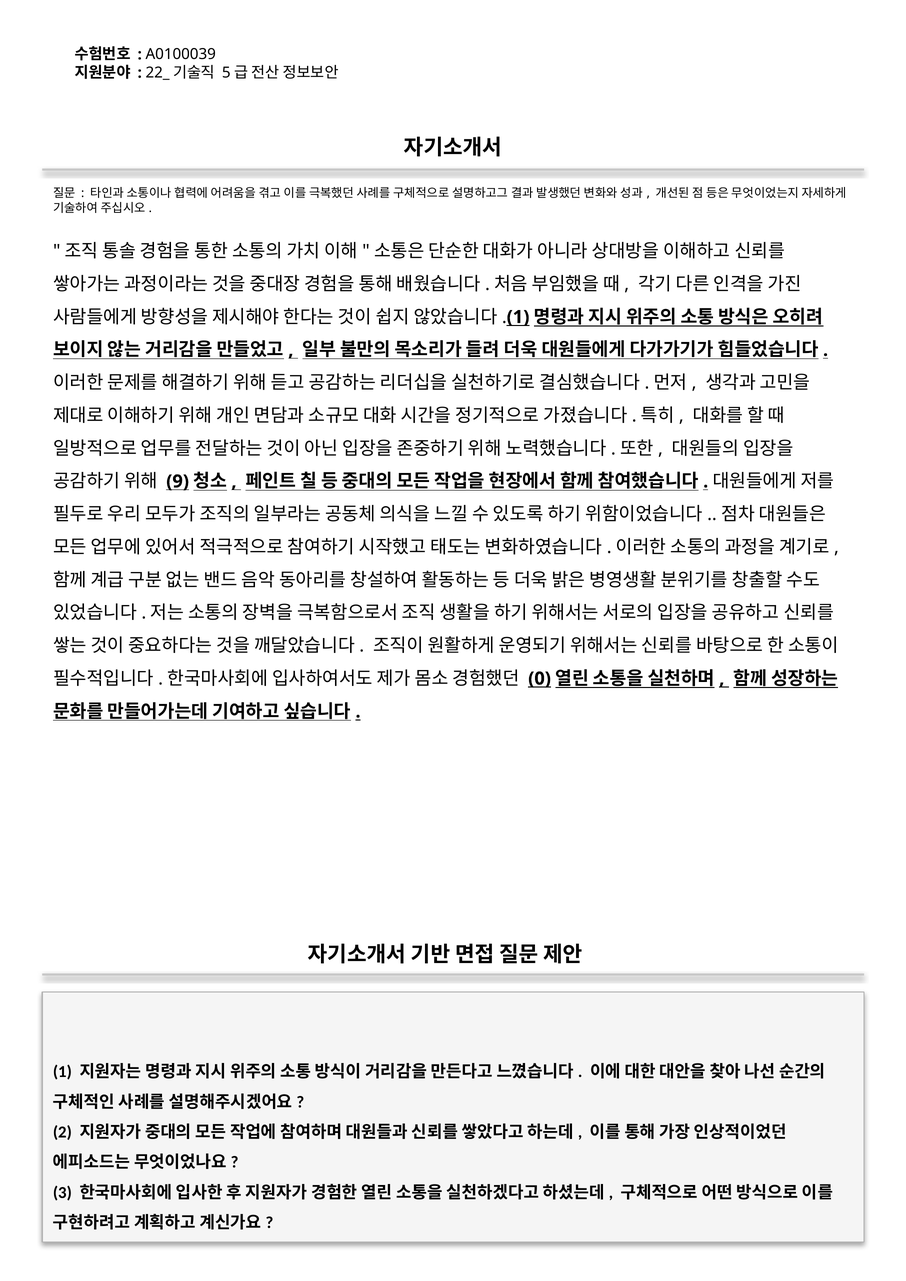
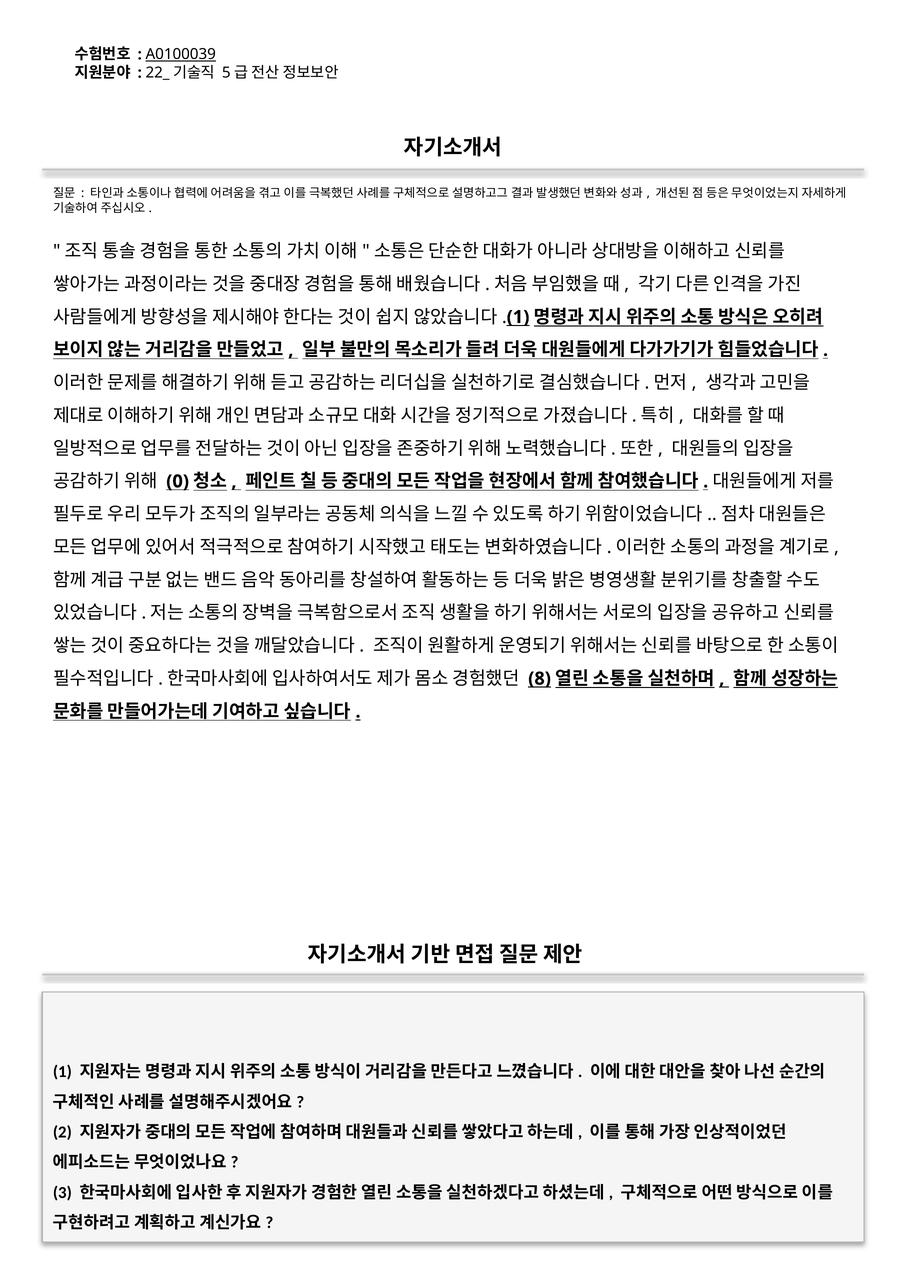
A0100039 underline: none -> present
9: 9 -> 0
0: 0 -> 8
